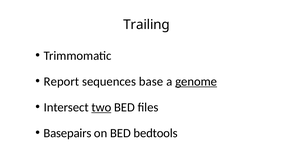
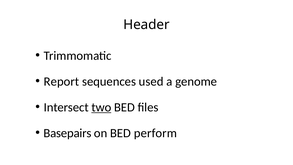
Trailing: Trailing -> Header
base: base -> used
genome underline: present -> none
bedtools: bedtools -> perform
